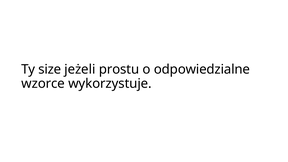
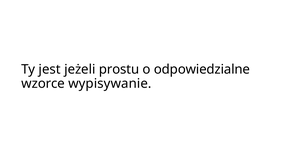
size: size -> jest
wykorzystuje: wykorzystuje -> wypisywanie
